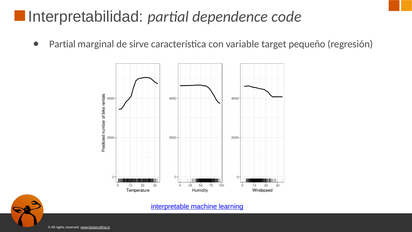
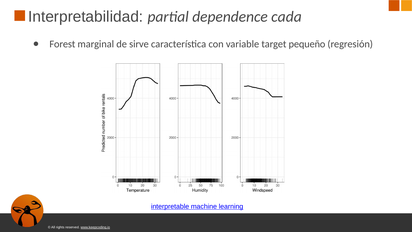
code: code -> cada
Partial at (62, 44): Partial -> Forest
